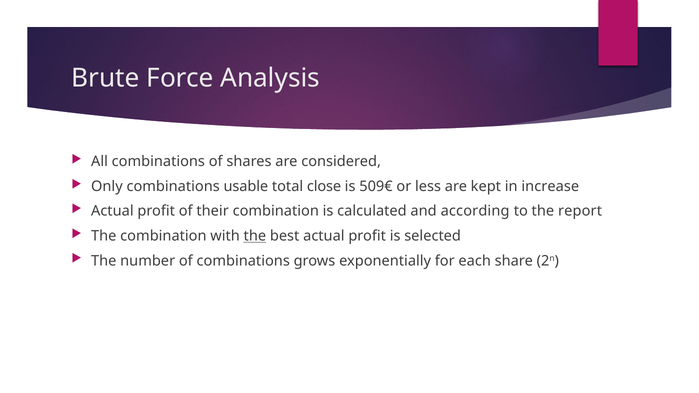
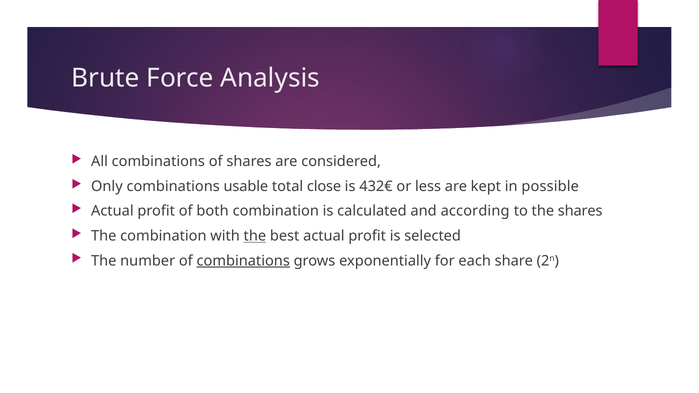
509€: 509€ -> 432€
increase: increase -> possible
their: their -> both
the report: report -> shares
combinations at (243, 261) underline: none -> present
